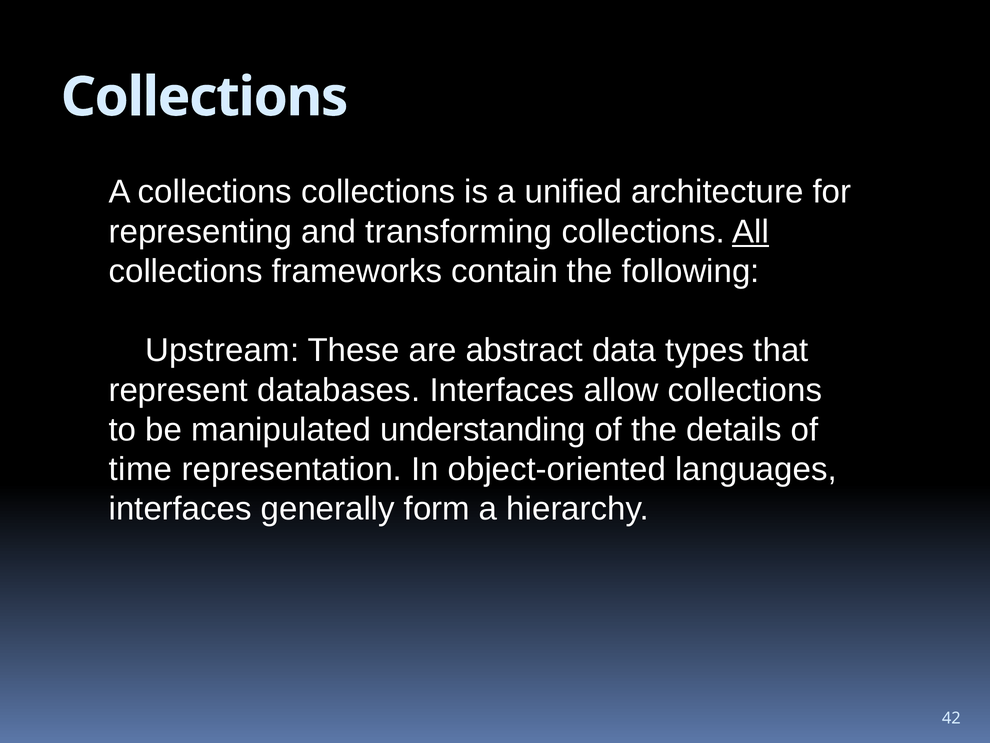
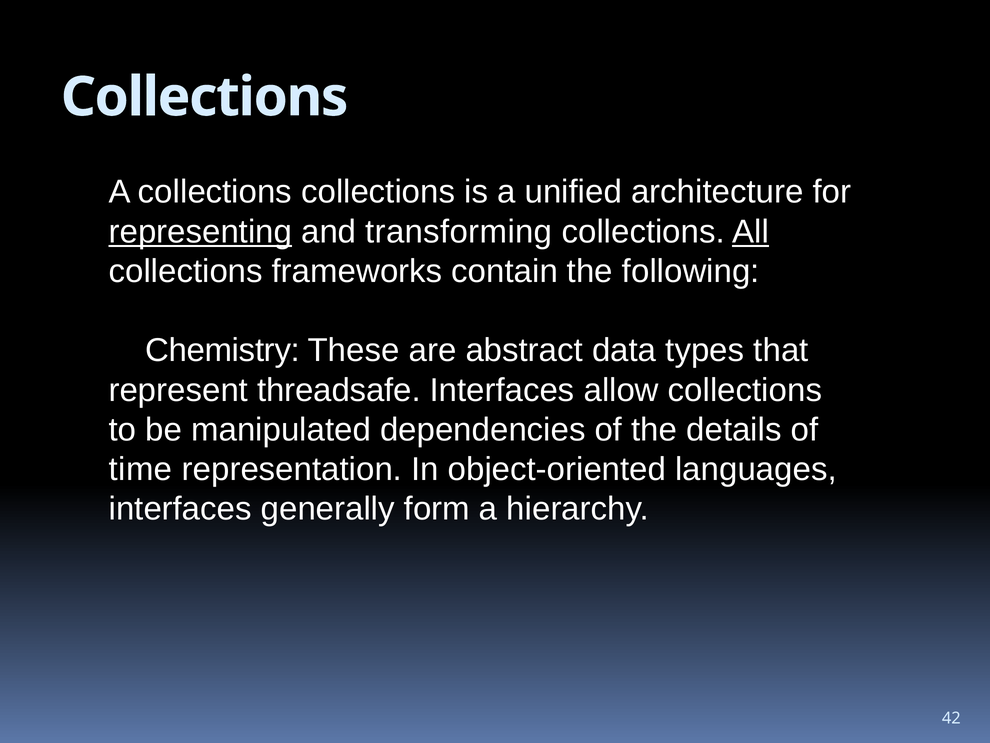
representing underline: none -> present
Upstream: Upstream -> Chemistry
databases: databases -> threadsafe
understanding: understanding -> dependencies
